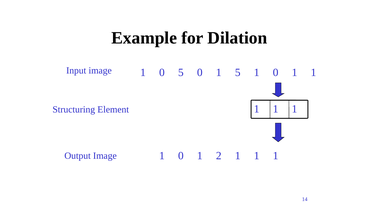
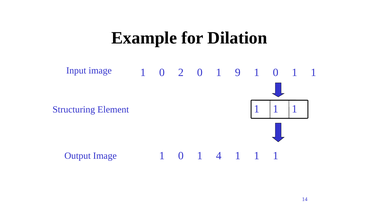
0 5: 5 -> 2
1 5: 5 -> 9
2: 2 -> 4
